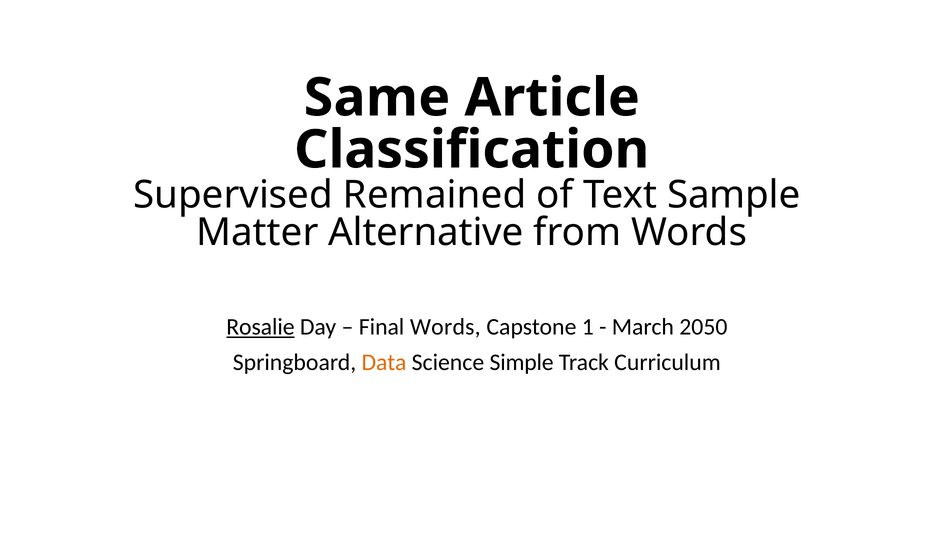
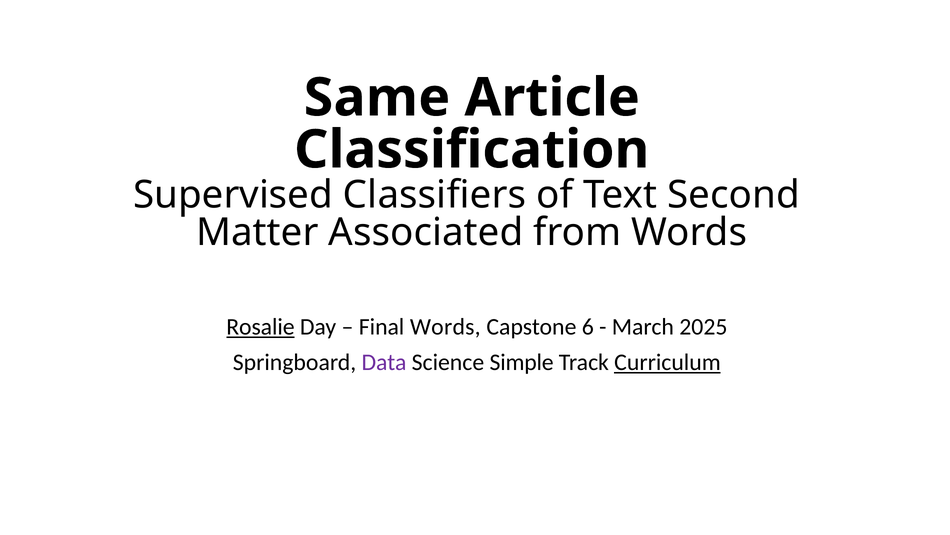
Remained: Remained -> Classifiers
Sample: Sample -> Second
Alternative: Alternative -> Associated
1: 1 -> 6
2050: 2050 -> 2025
Data colour: orange -> purple
Curriculum underline: none -> present
